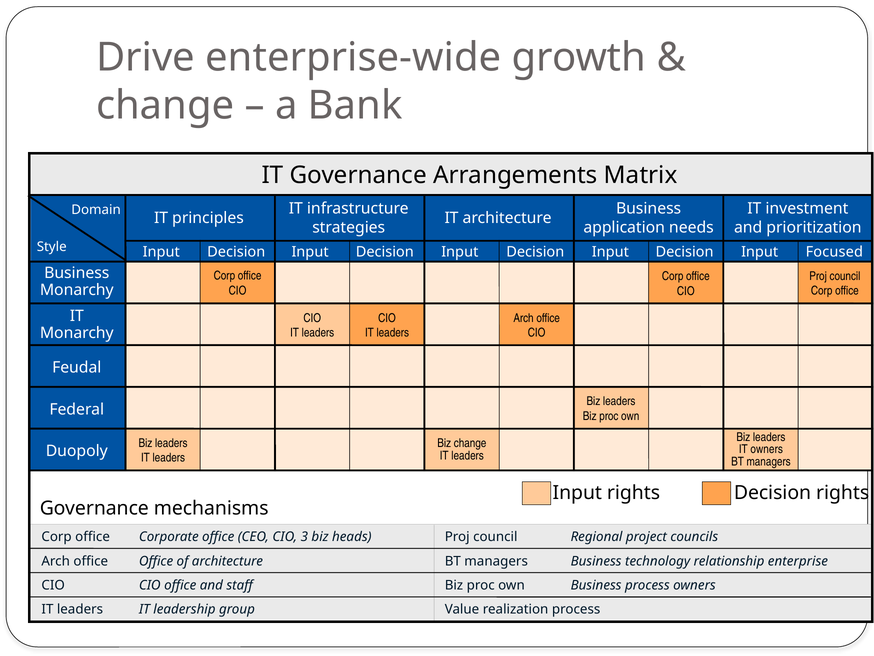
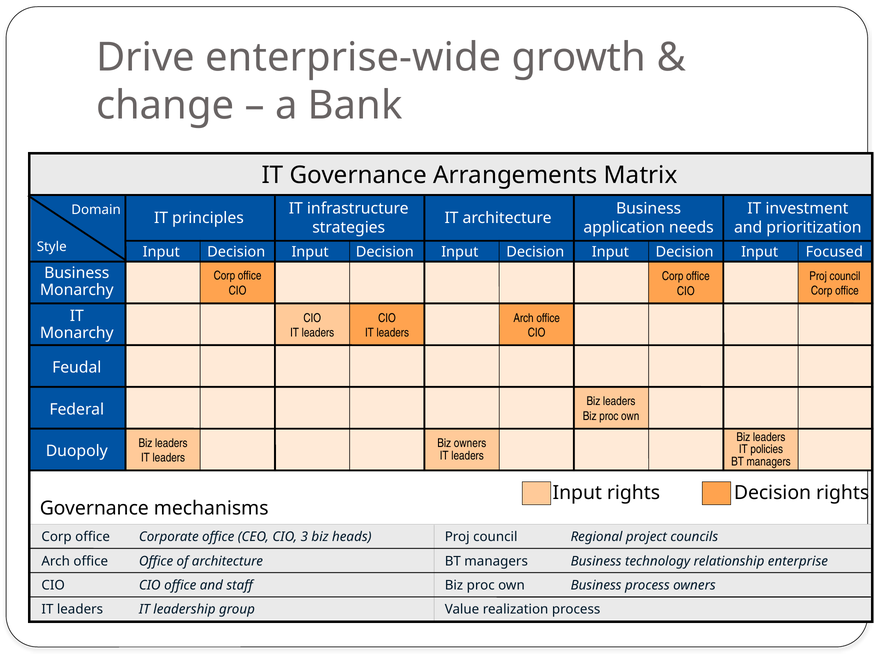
Biz change: change -> owners
IT owners: owners -> policies
